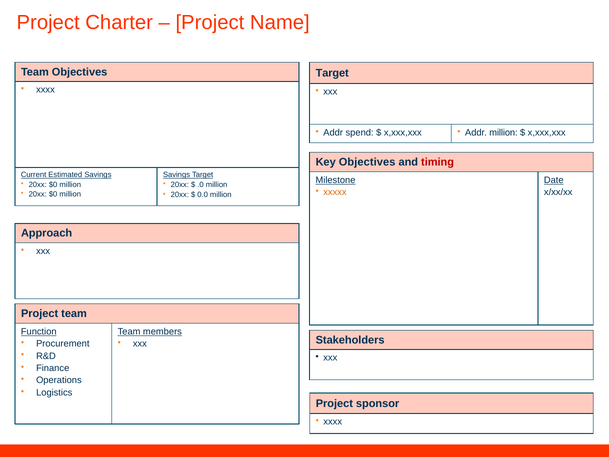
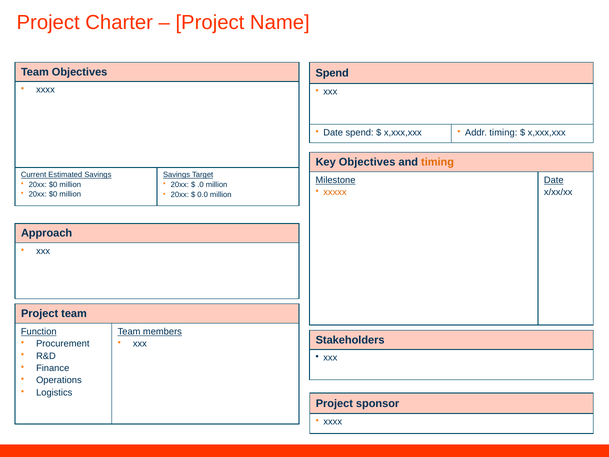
Target at (332, 73): Target -> Spend
Addr at (333, 133): Addr -> Date
Addr million: million -> timing
timing at (438, 162) colour: red -> orange
